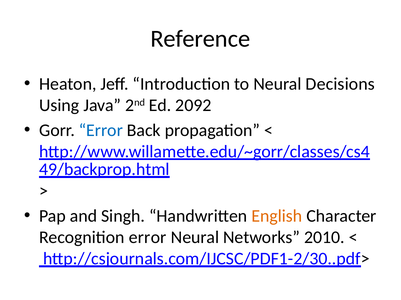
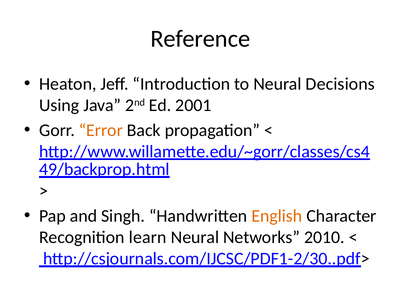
2092: 2092 -> 2001
Error at (101, 131) colour: blue -> orange
Recognition error: error -> learn
